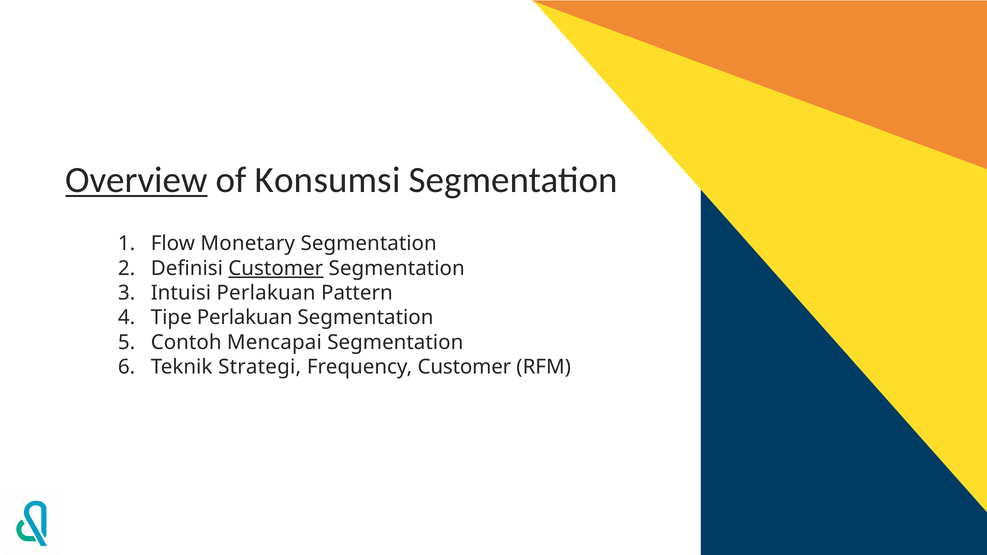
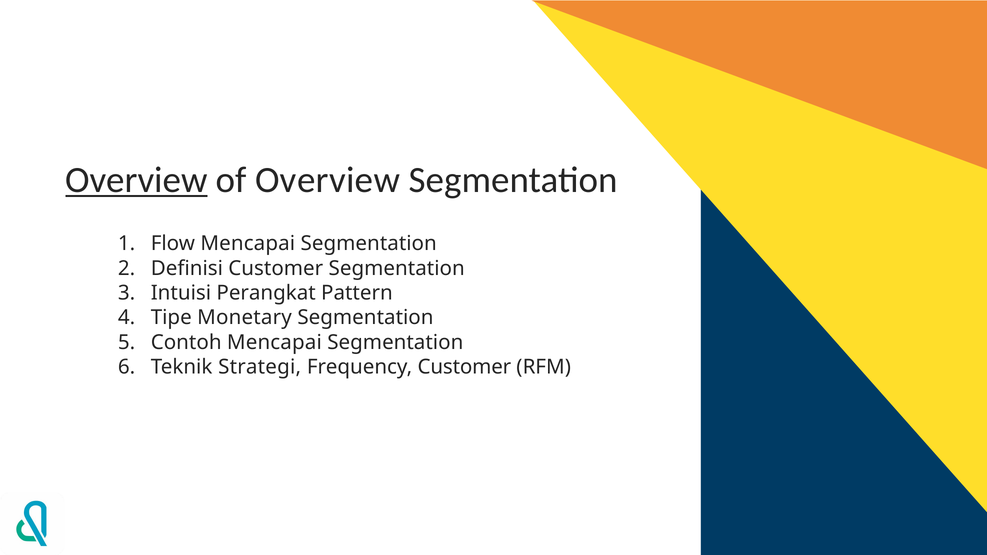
of Konsumsi: Konsumsi -> Overview
Flow Monetary: Monetary -> Mencapai
Customer at (276, 268) underline: present -> none
Intuisi Perlakuan: Perlakuan -> Perangkat
Tipe Perlakuan: Perlakuan -> Monetary
